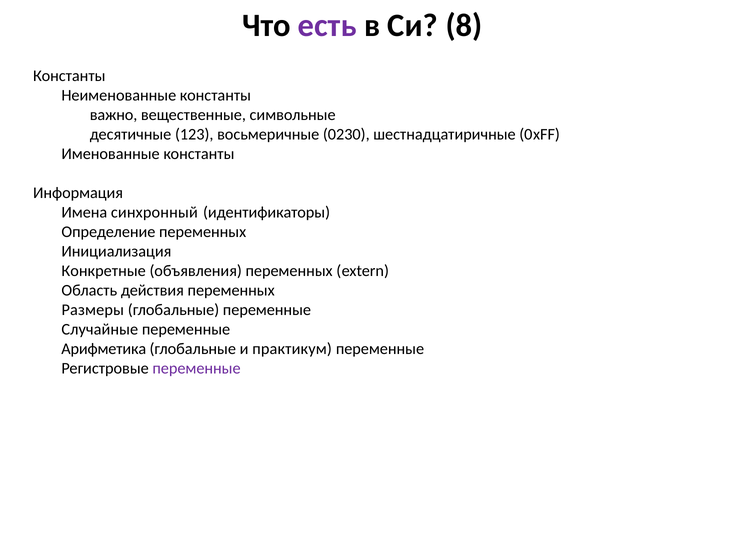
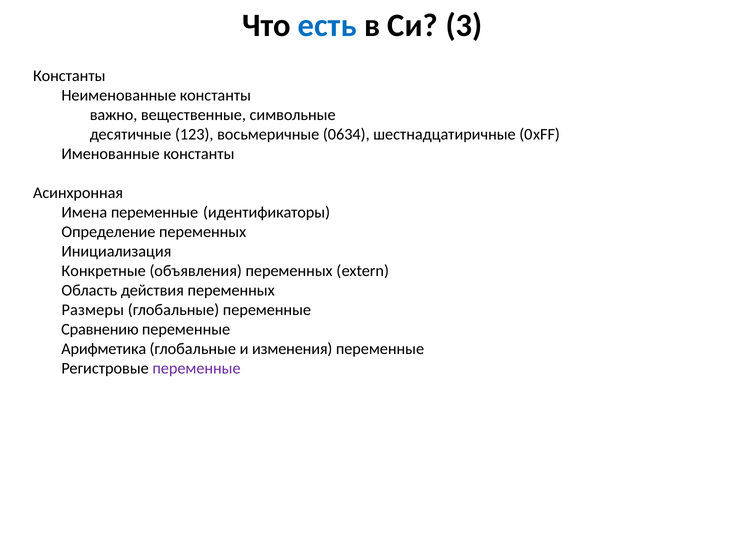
есть colour: purple -> blue
8: 8 -> 3
0230: 0230 -> 0634
Информация: Информация -> Асинхронная
Имена синхронный: синхронный -> переменные
Случайные: Случайные -> Сравнению
практикум: практикум -> изменения
